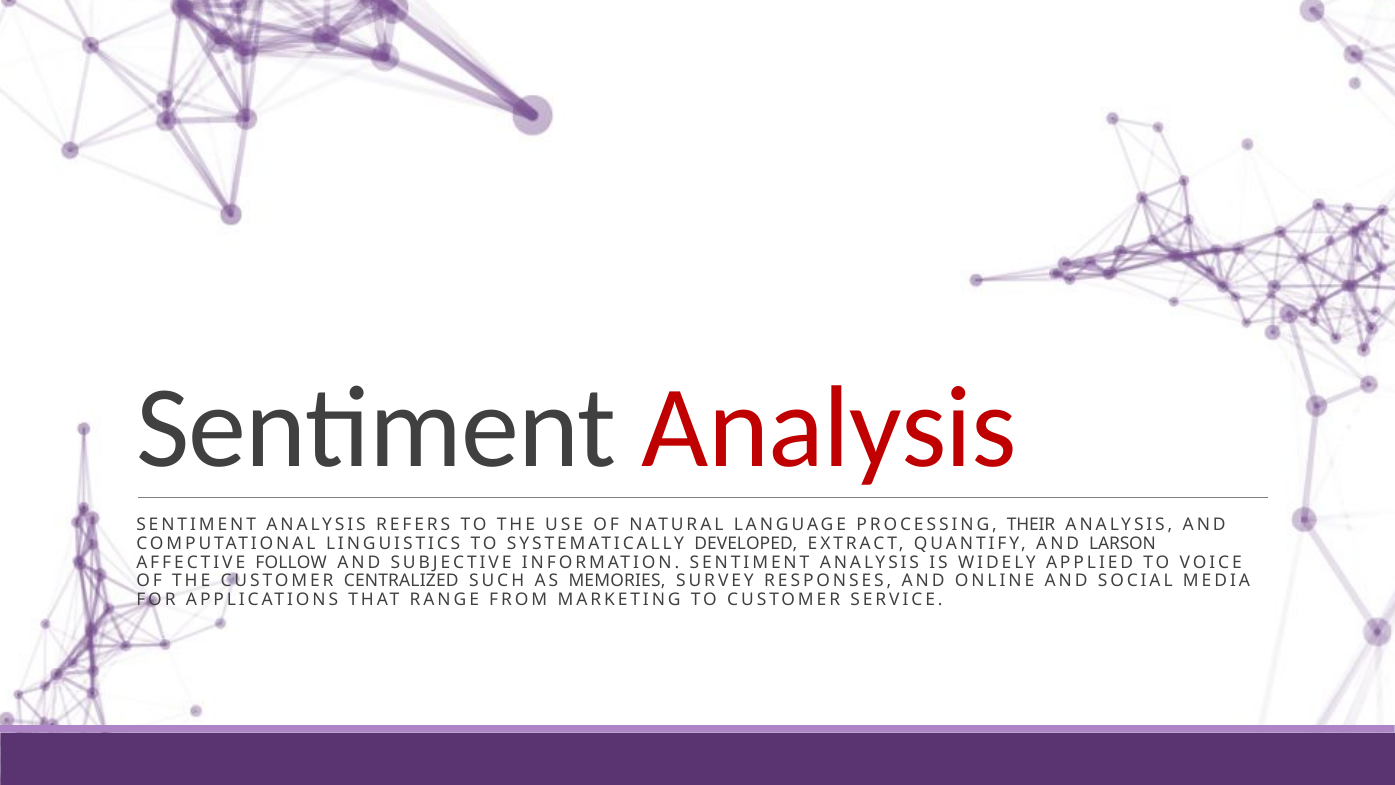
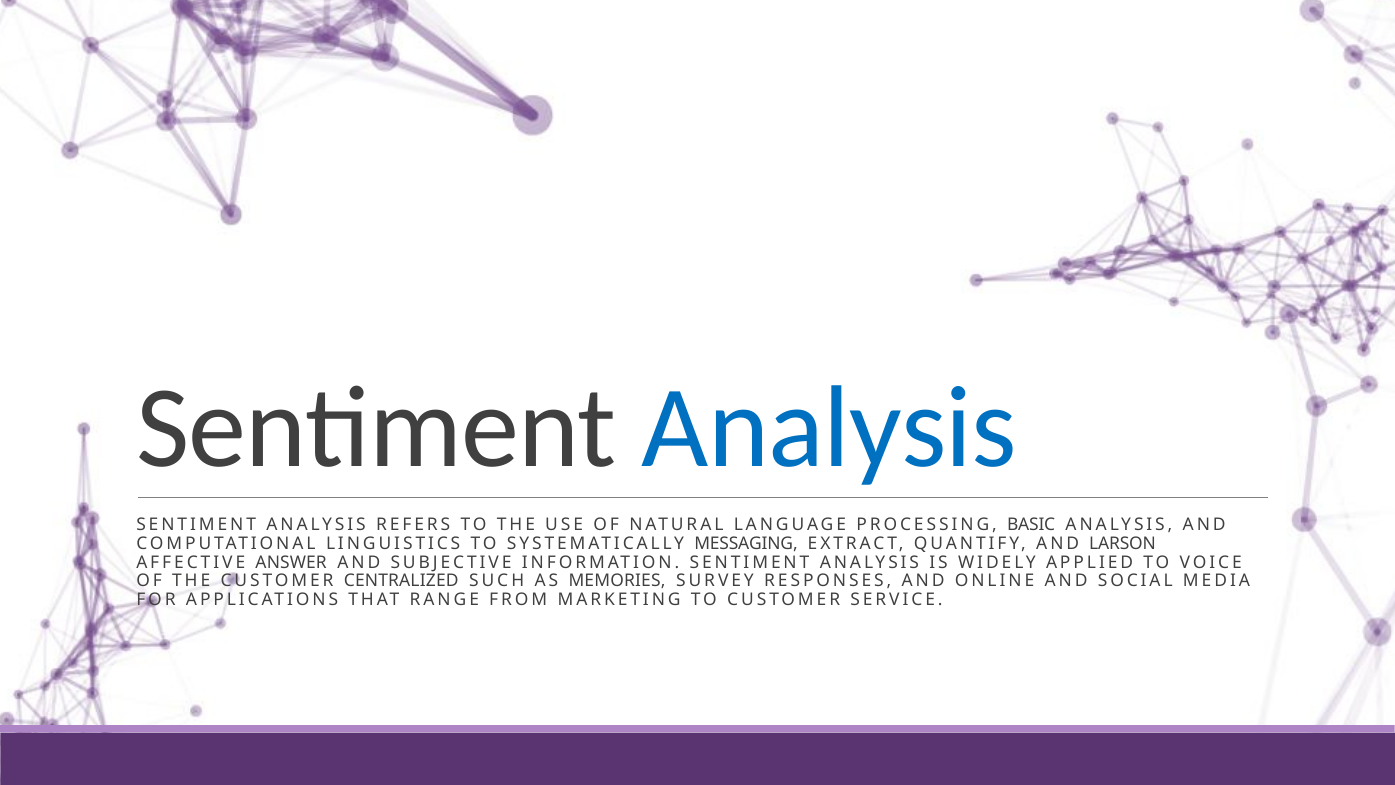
Analysis at (829, 428) colour: red -> blue
THEIR: THEIR -> BASIC
DEVELOPED: DEVELOPED -> MESSAGING
FOLLOW: FOLLOW -> ANSWER
